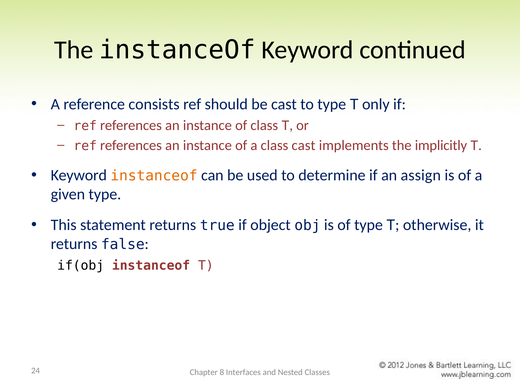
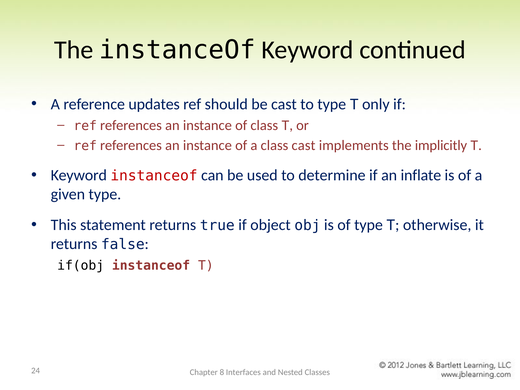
consists: consists -> updates
instanceof at (154, 176) colour: orange -> red
assign: assign -> inflate
